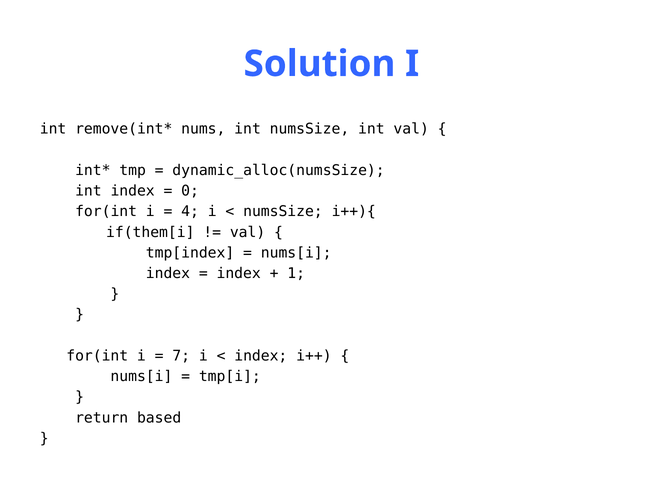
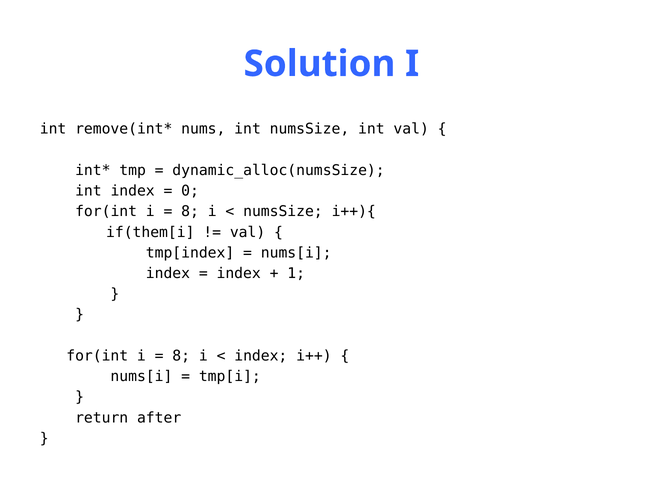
4 at (190, 212): 4 -> 8
7 at (181, 356): 7 -> 8
based: based -> after
